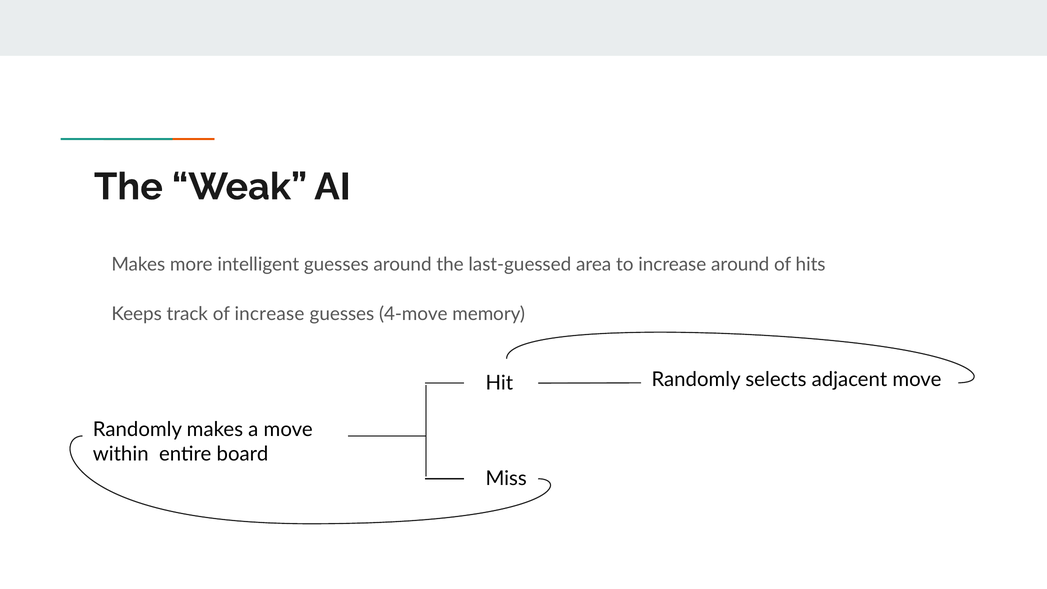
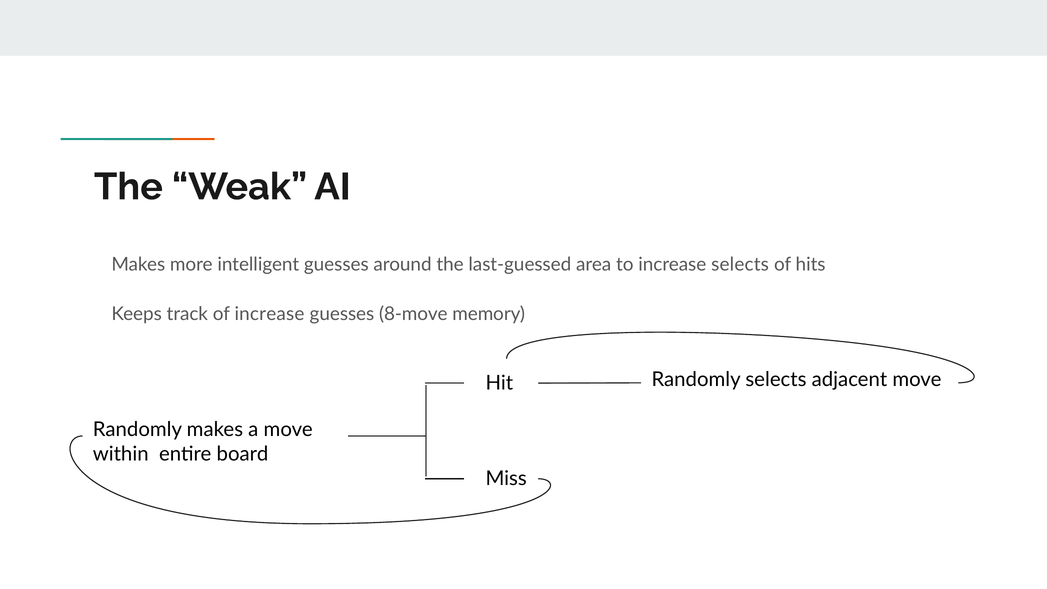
increase around: around -> selects
4-move: 4-move -> 8-move
